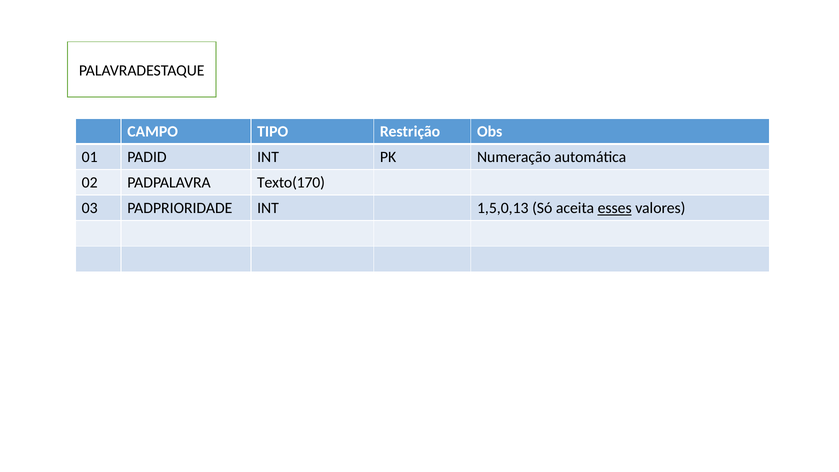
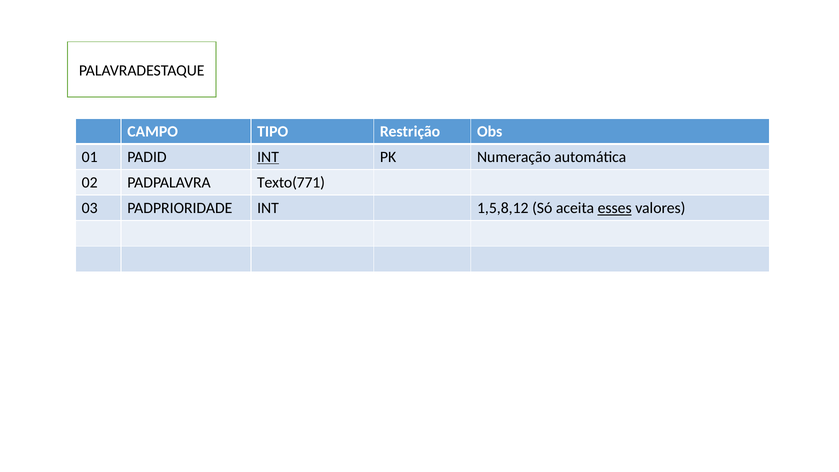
INT at (268, 157) underline: none -> present
Texto(170: Texto(170 -> Texto(771
1,5,0,13: 1,5,0,13 -> 1,5,8,12
